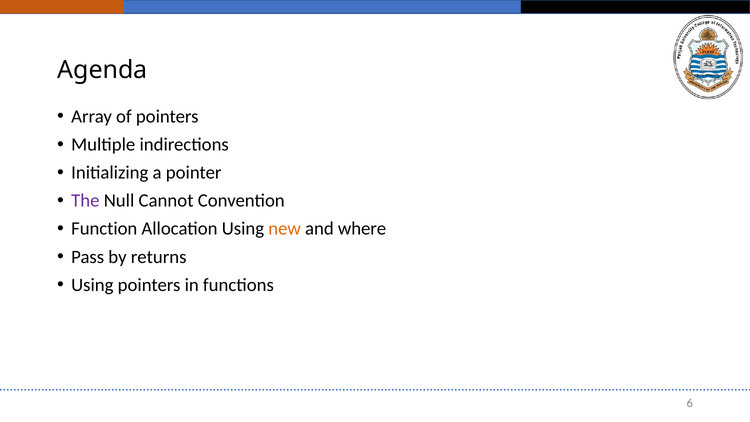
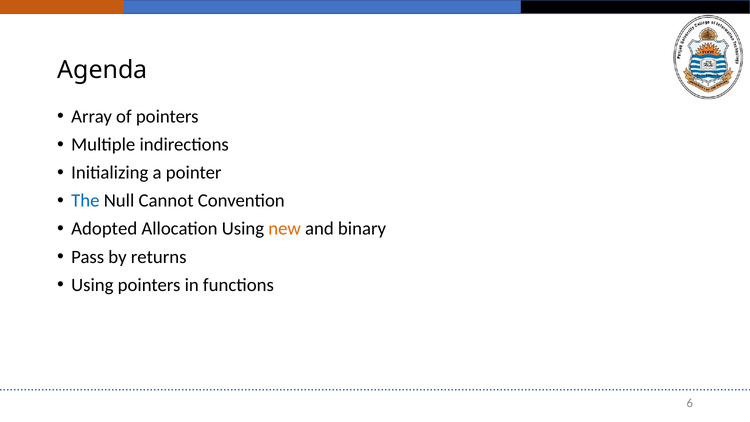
The colour: purple -> blue
Function: Function -> Adopted
where: where -> binary
